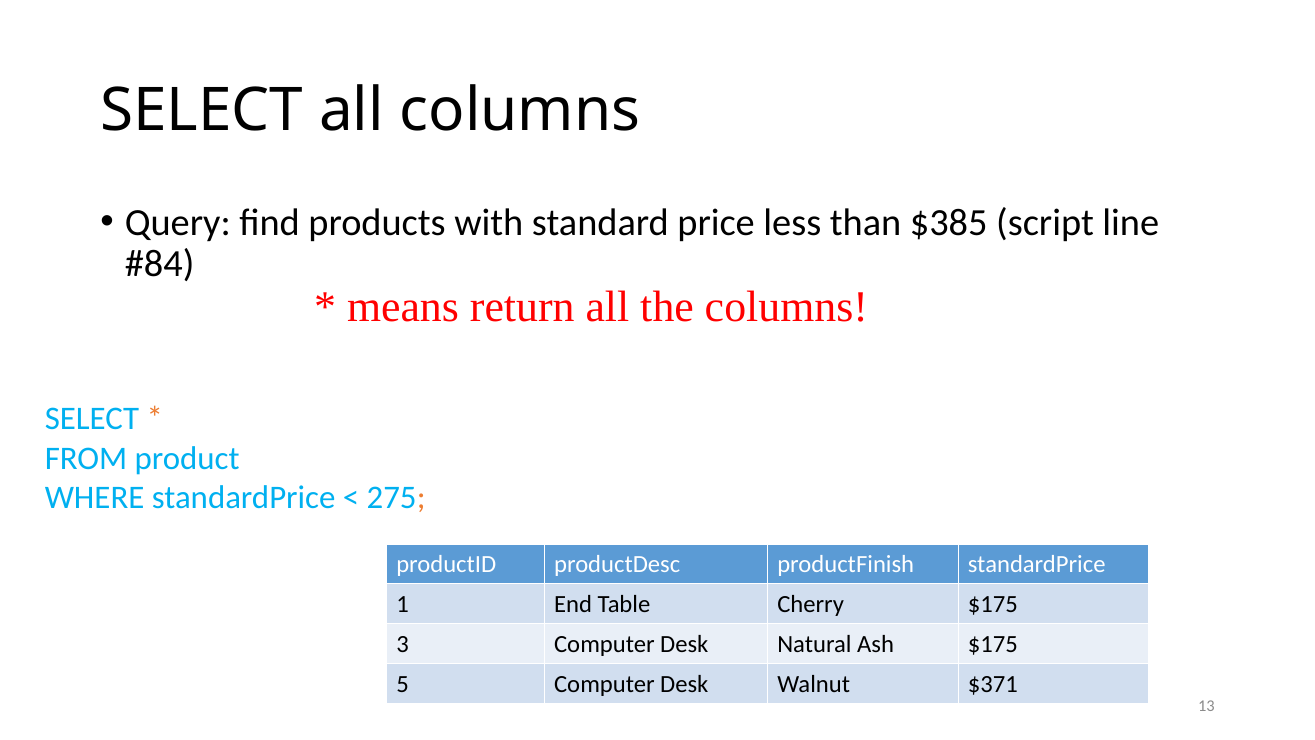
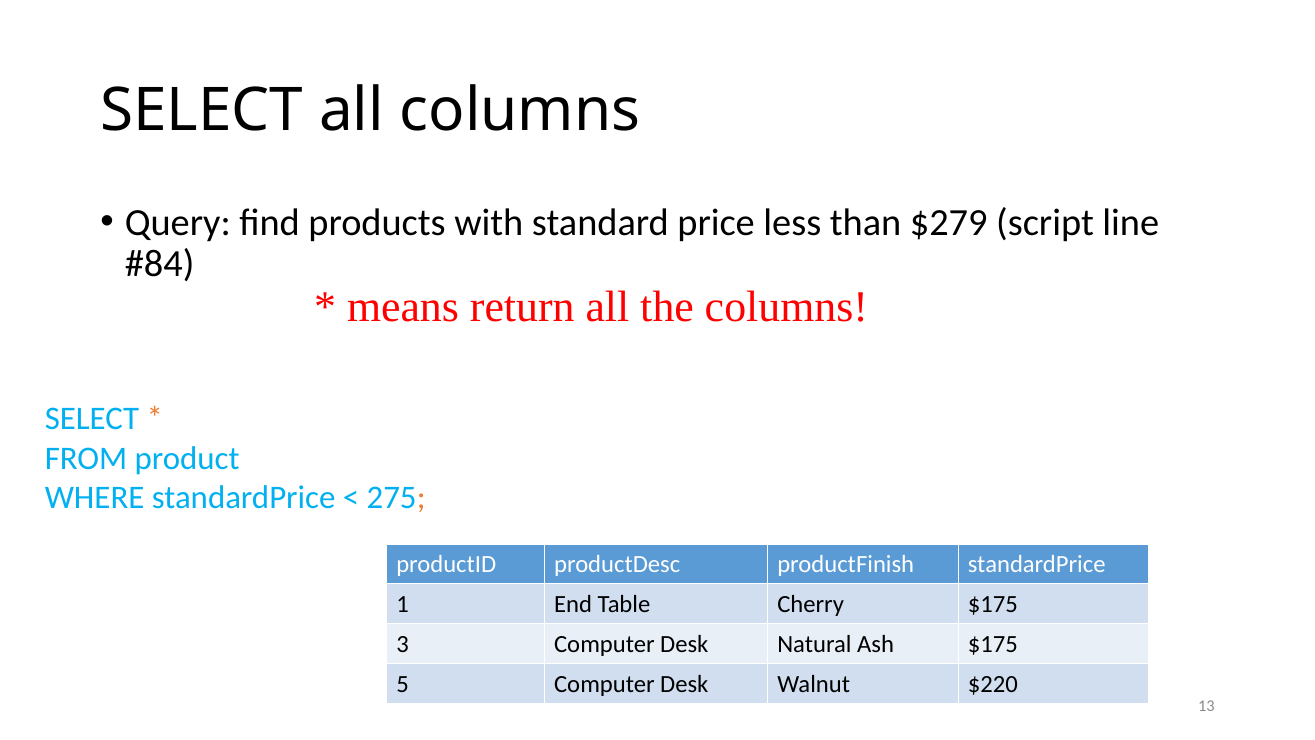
$385: $385 -> $279
$371: $371 -> $220
